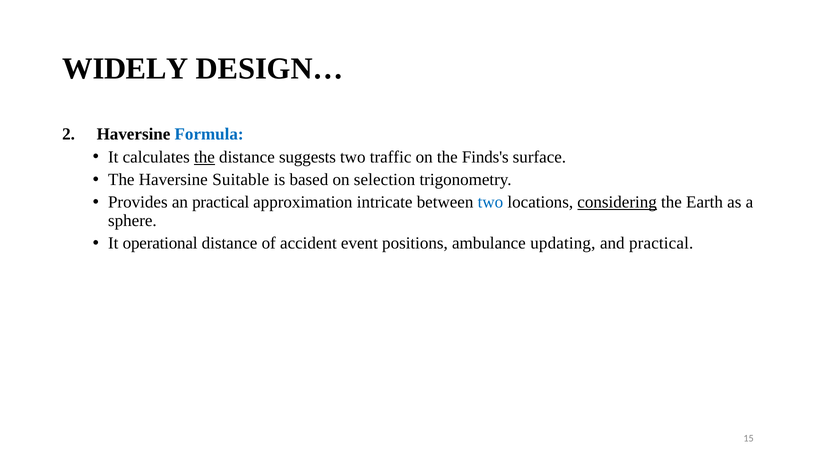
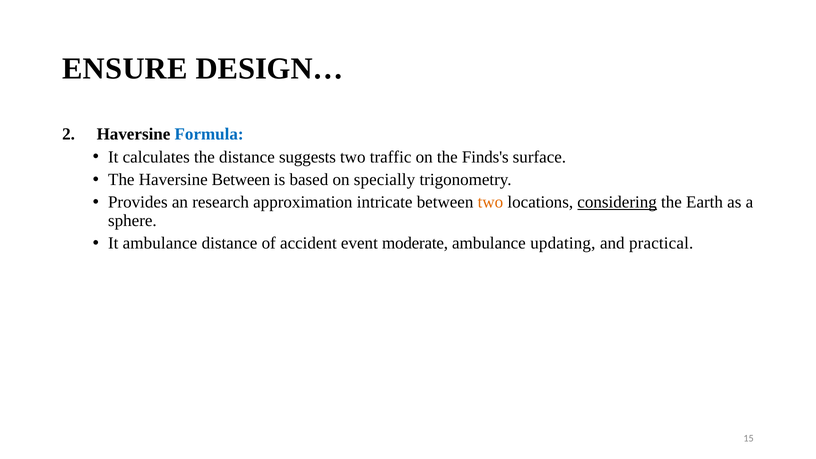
WIDELY: WIDELY -> ENSURE
the at (204, 157) underline: present -> none
Haversine Suitable: Suitable -> Between
selection: selection -> specially
an practical: practical -> research
two at (490, 202) colour: blue -> orange
It operational: operational -> ambulance
positions: positions -> moderate
